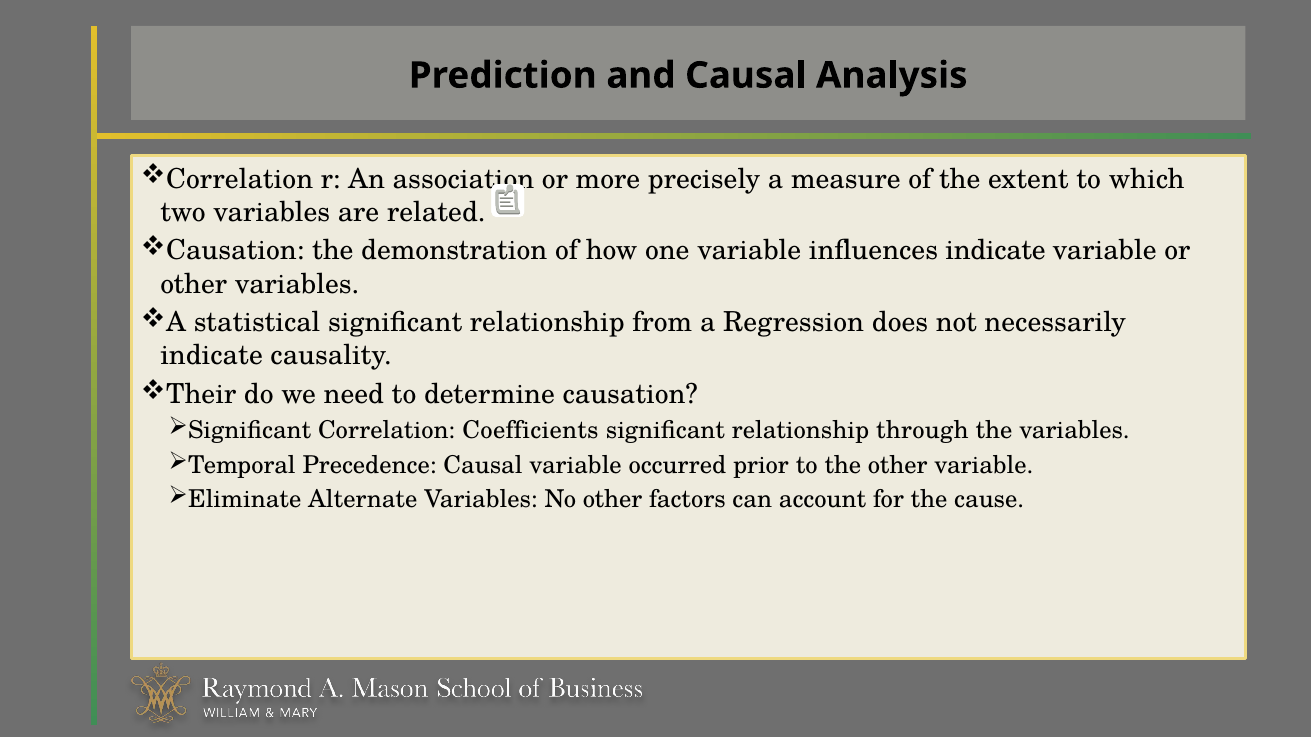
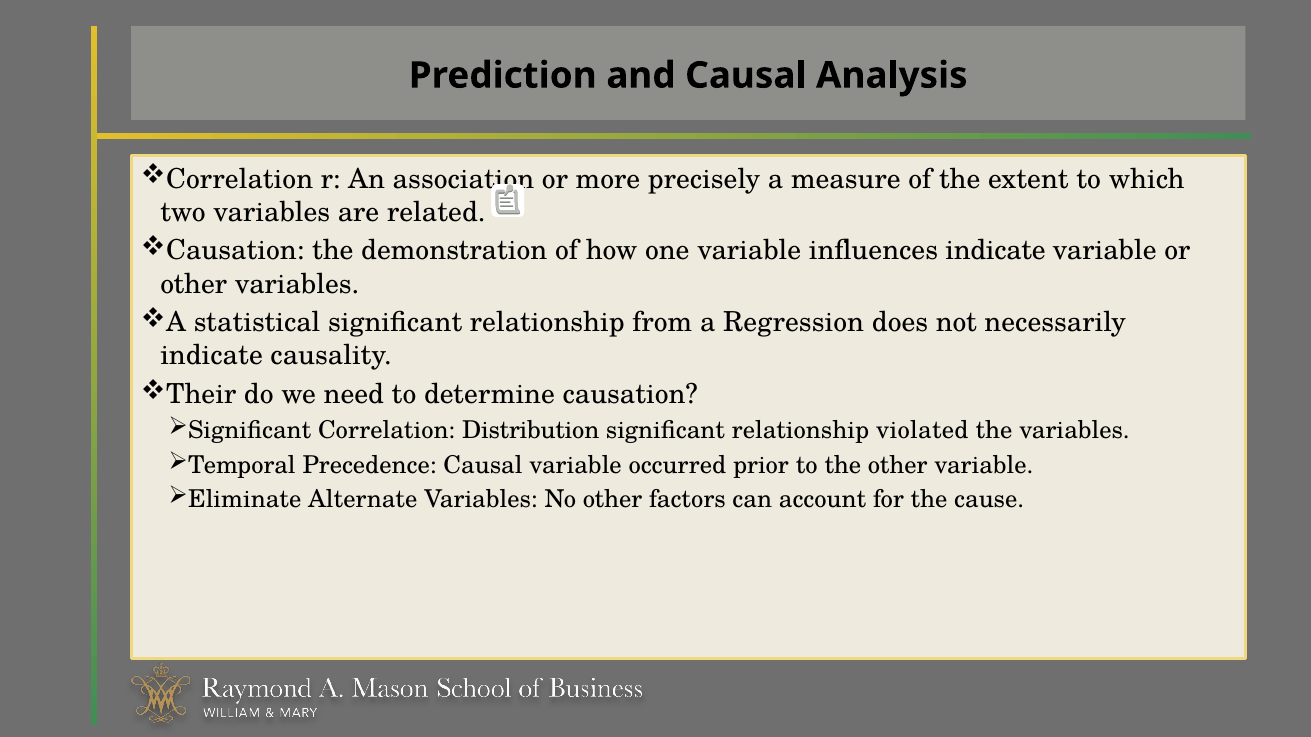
Coefficients: Coefficients -> Distribution
through: through -> violated
